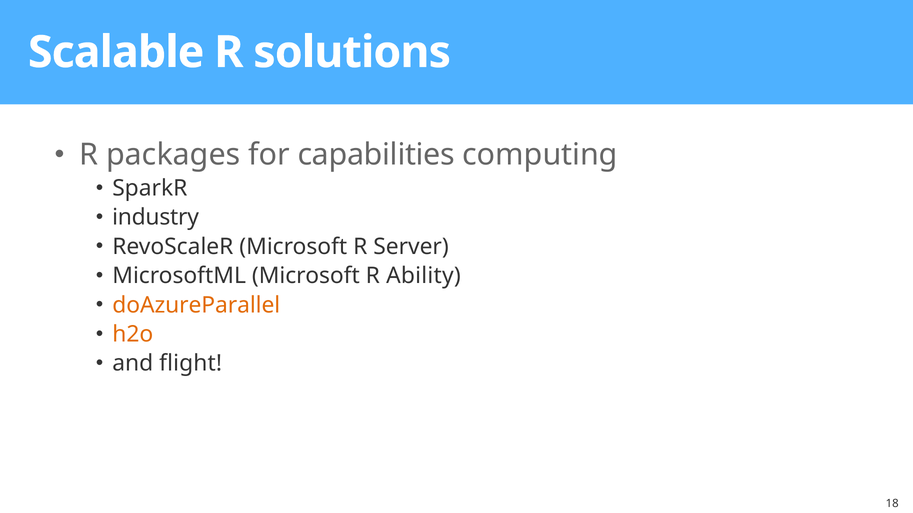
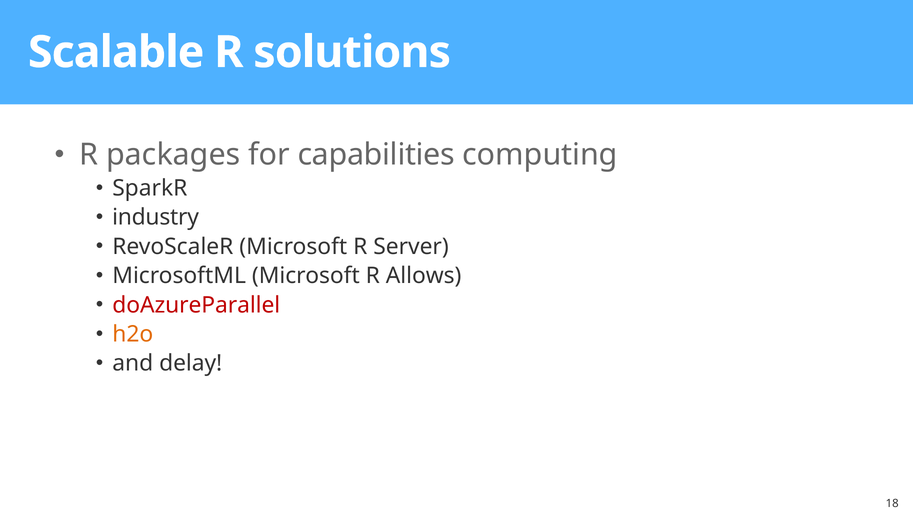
Ability: Ability -> Allows
doAzureParallel colour: orange -> red
flight: flight -> delay
